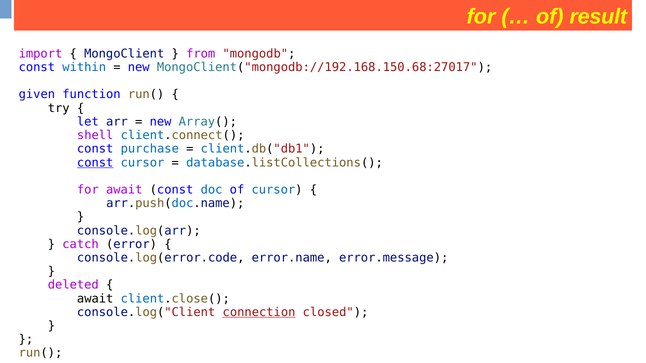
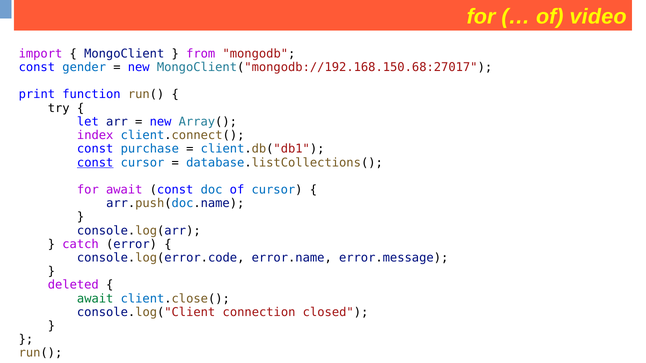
result: result -> video
within: within -> gender
given: given -> print
shell: shell -> index
await at (95, 299) colour: black -> green
connection underline: present -> none
